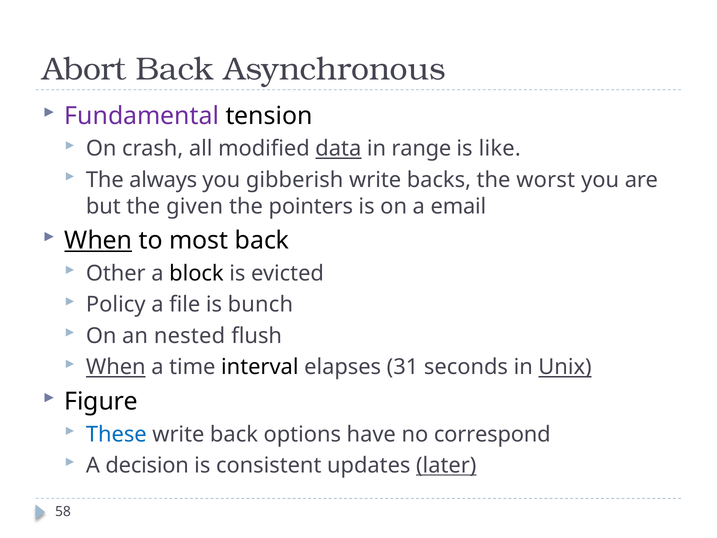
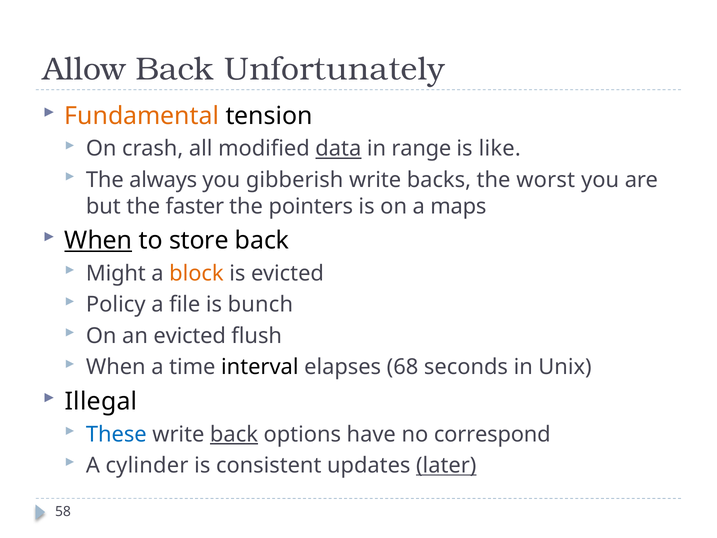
Abort: Abort -> Allow
Asynchronous: Asynchronous -> Unfortunately
Fundamental colour: purple -> orange
given: given -> faster
email: email -> maps
most: most -> store
Other: Other -> Might
block colour: black -> orange
an nested: nested -> evicted
When at (116, 367) underline: present -> none
31: 31 -> 68
Unix underline: present -> none
Figure: Figure -> Illegal
back at (234, 434) underline: none -> present
decision: decision -> cylinder
